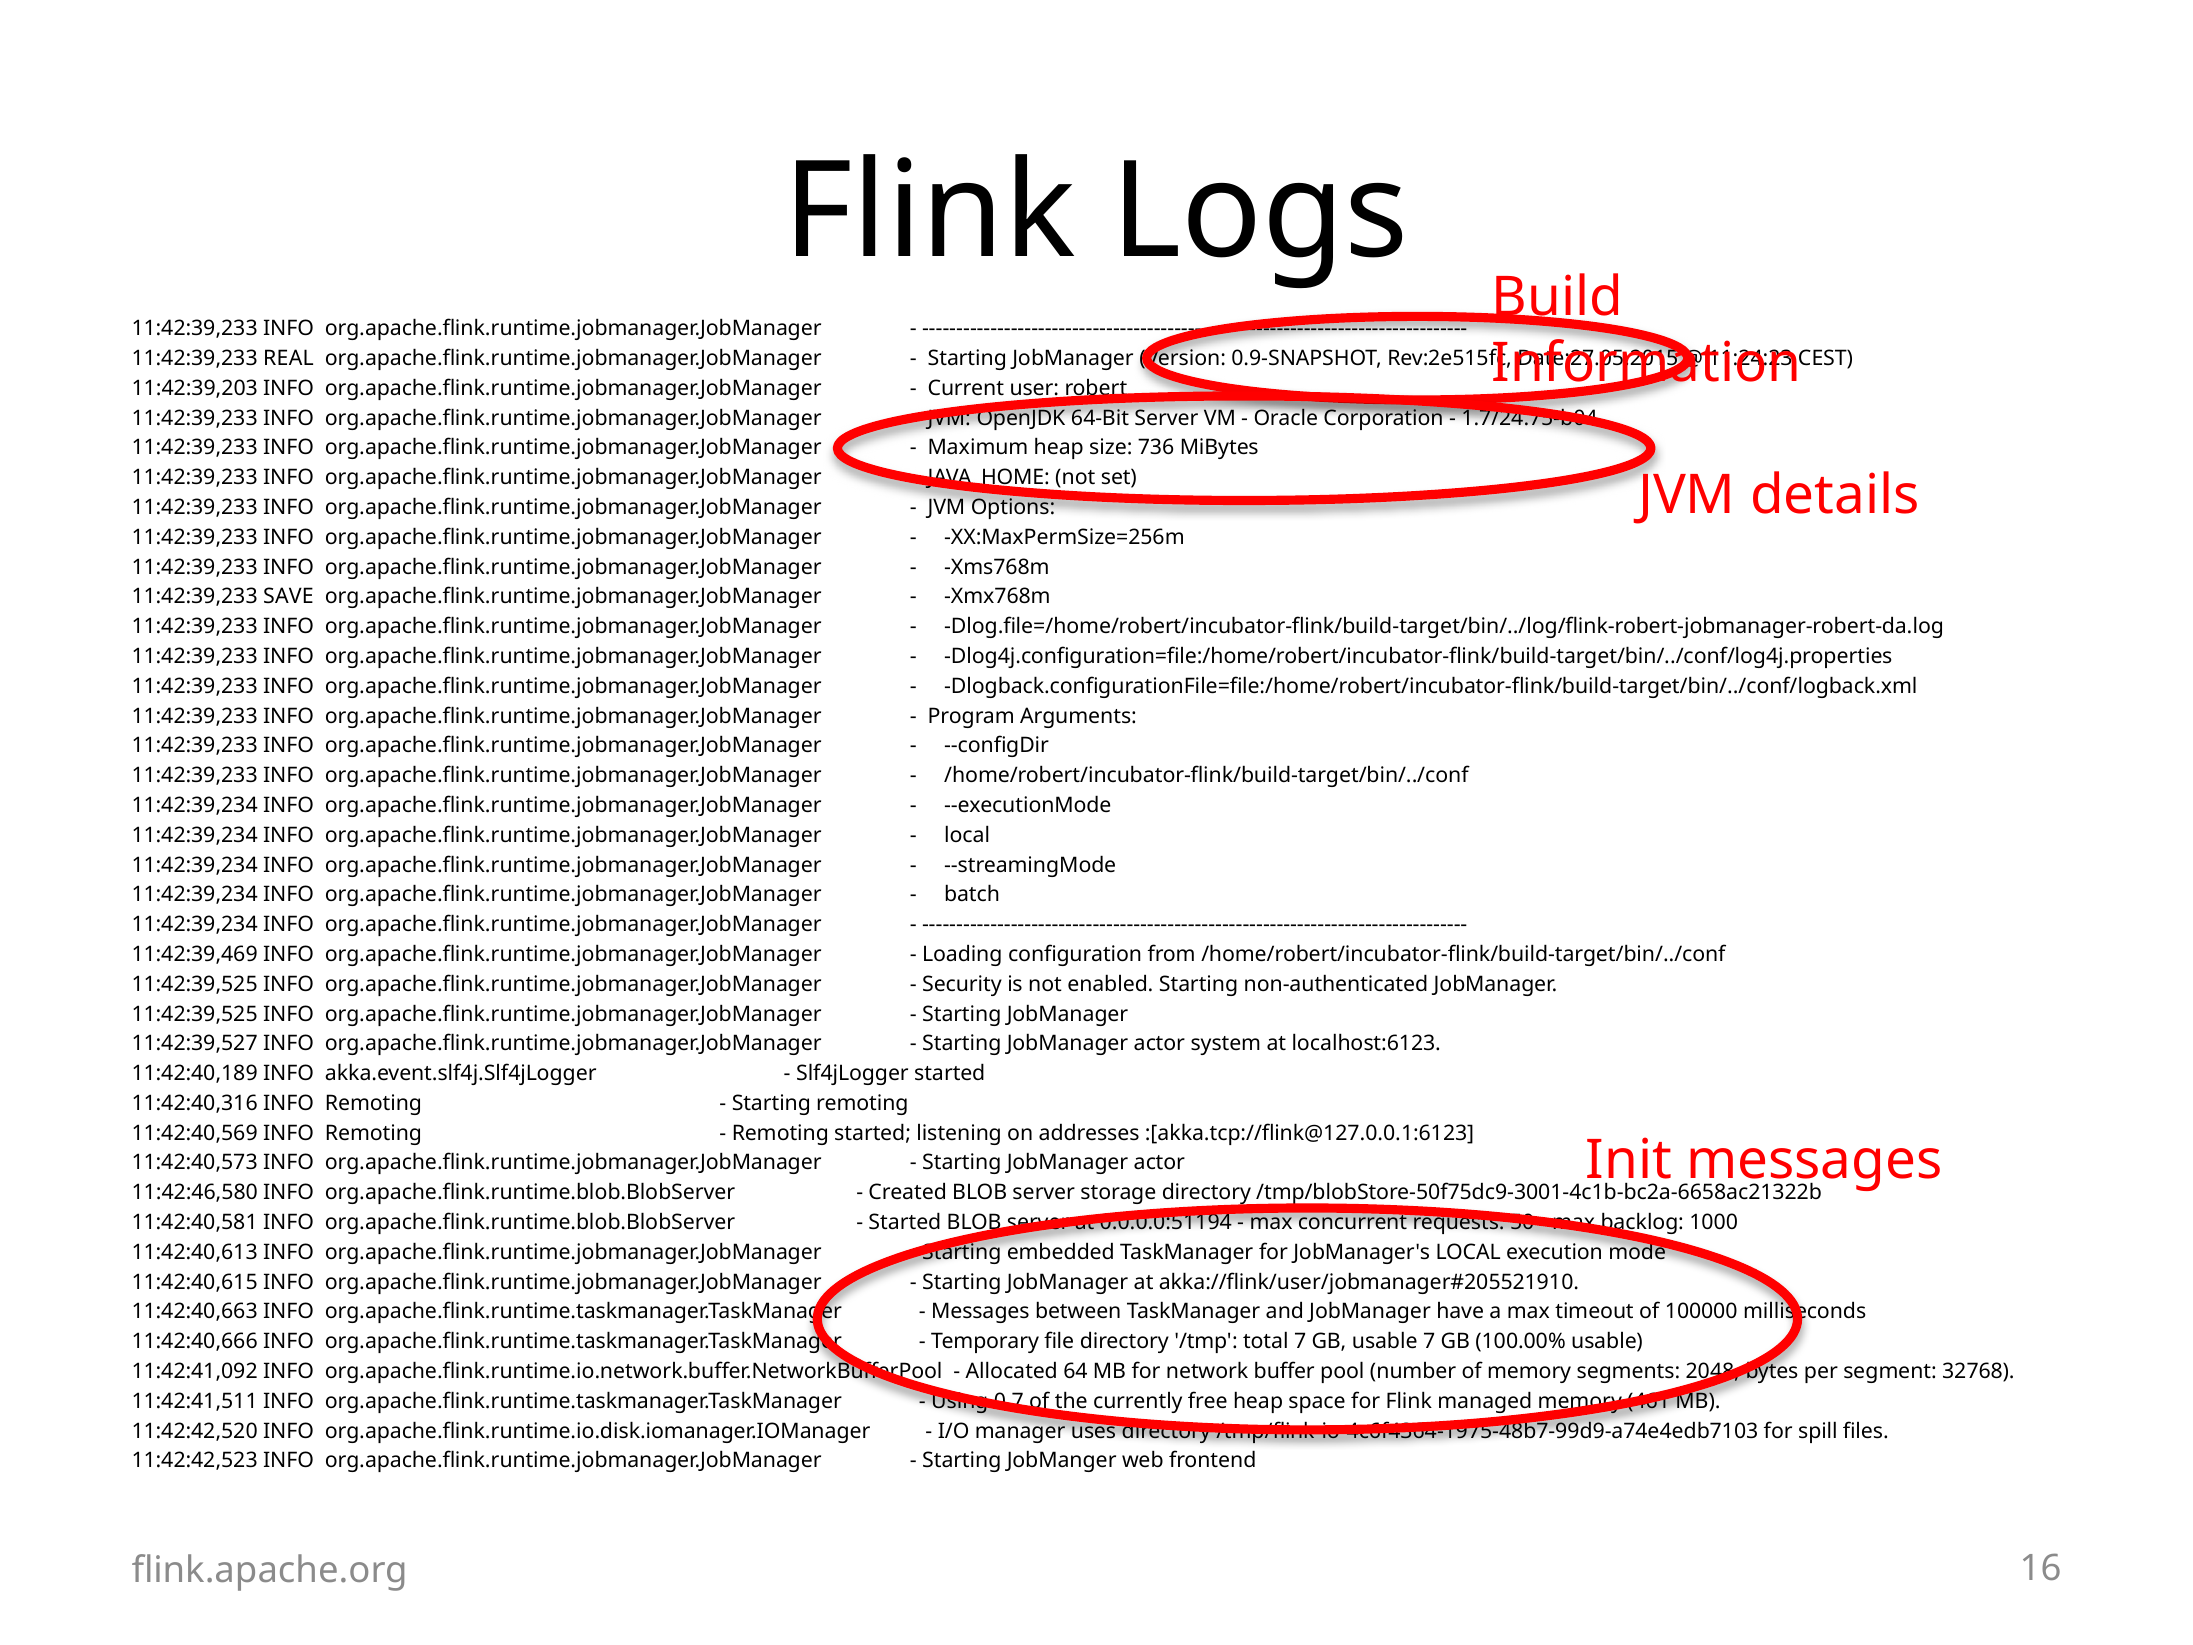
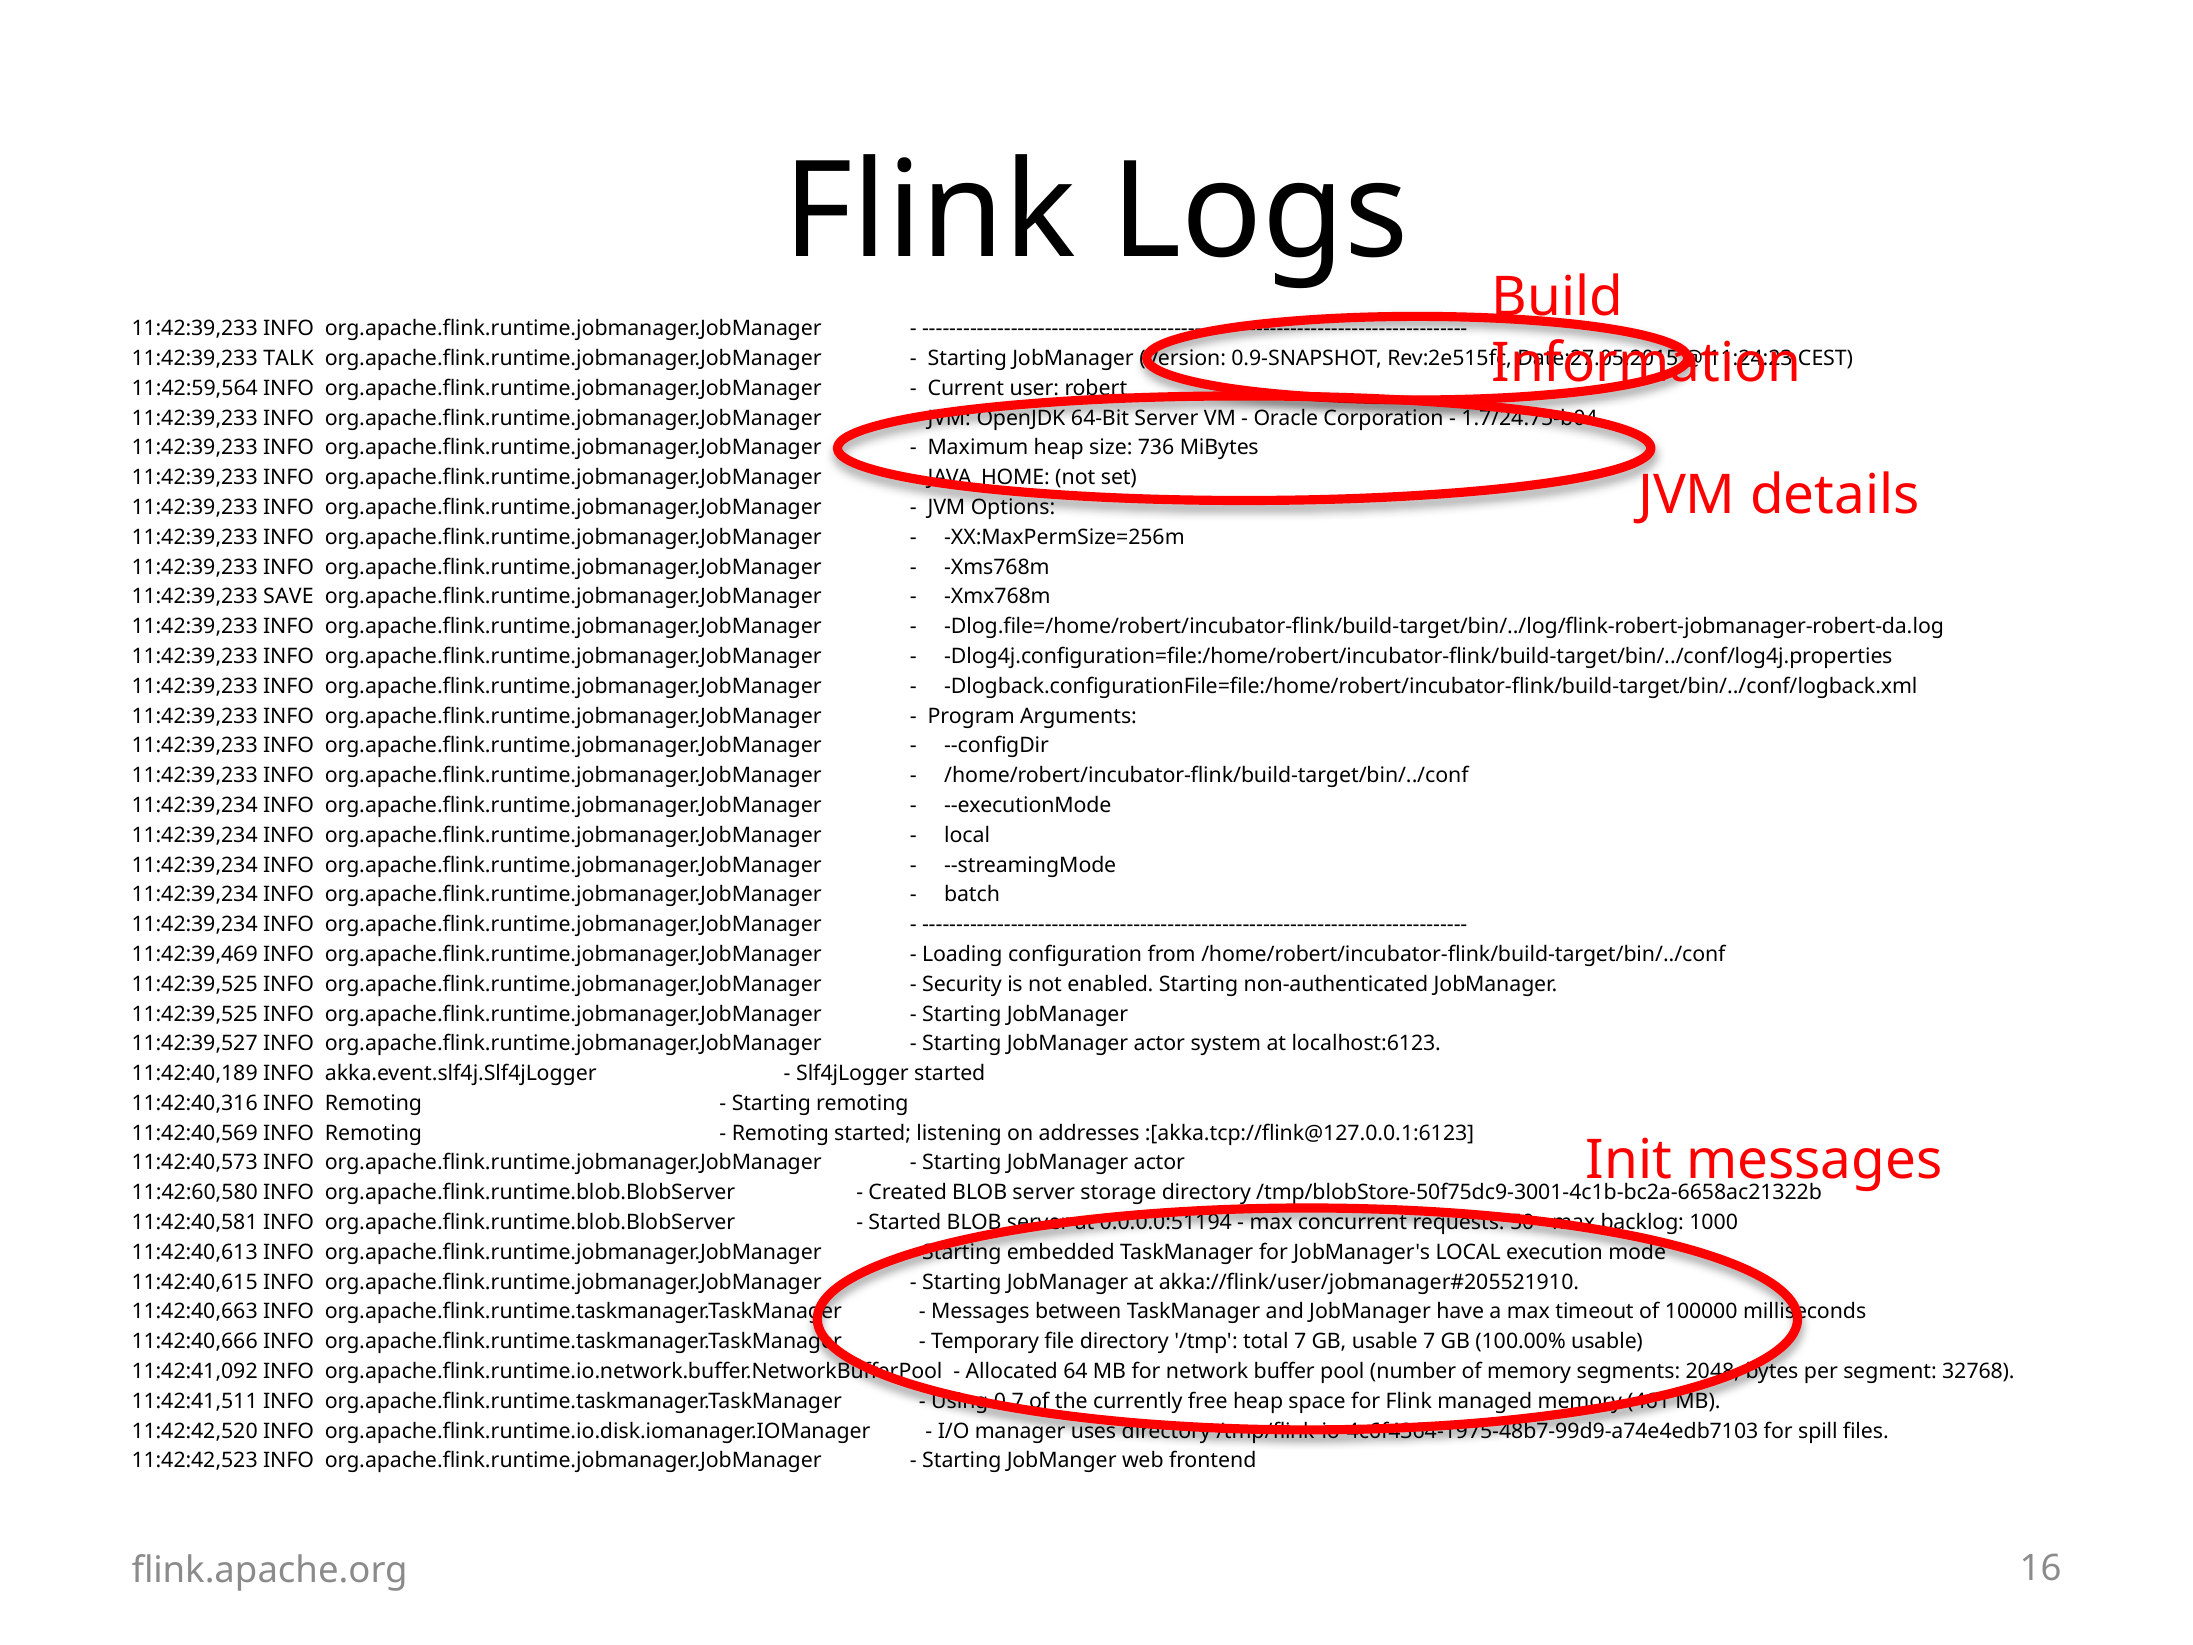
REAL: REAL -> TALK
11:42:39,203: 11:42:39,203 -> 11:42:59,564
11:42:46,580: 11:42:46,580 -> 11:42:60,580
